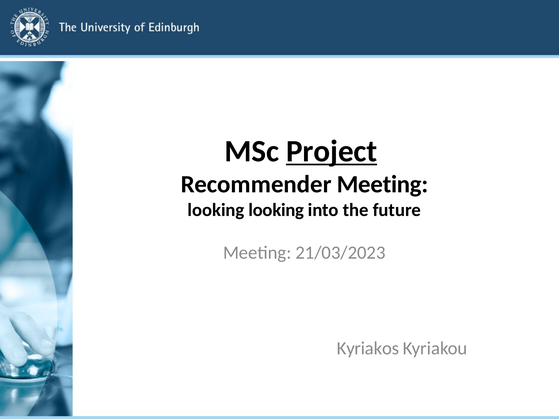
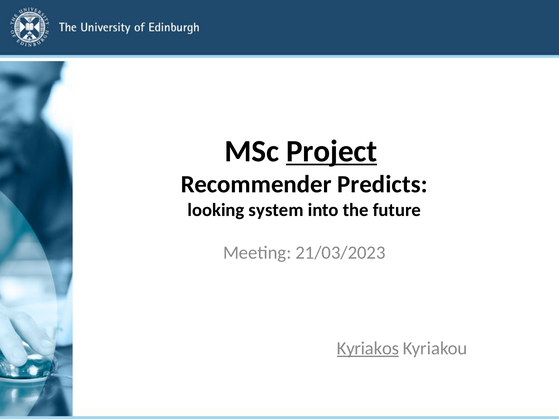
Recommender Meeting: Meeting -> Predicts
looking looking: looking -> system
Kyriakos underline: none -> present
